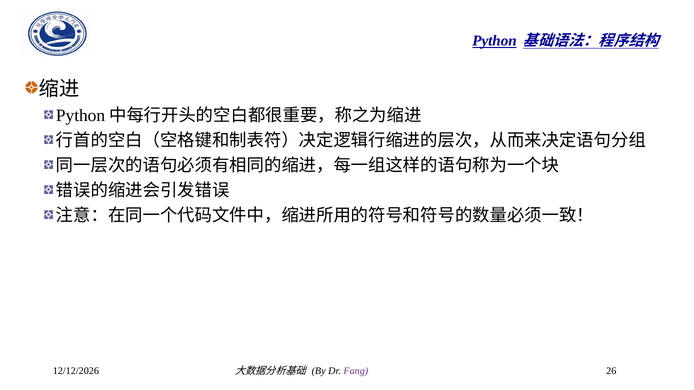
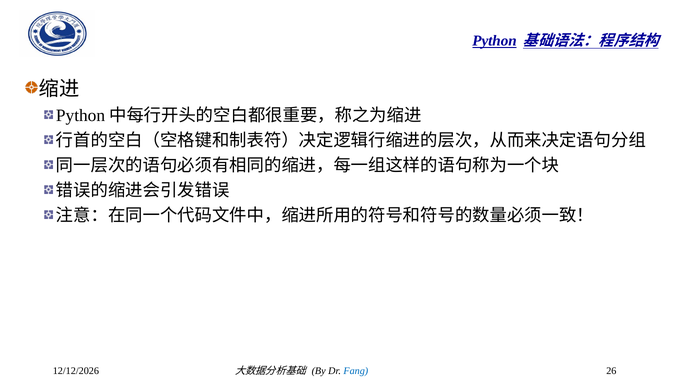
Fang colour: purple -> blue
